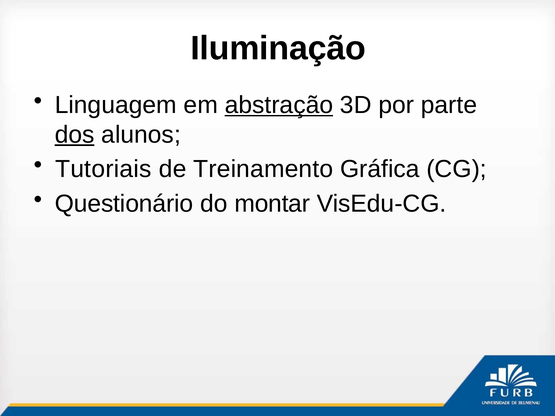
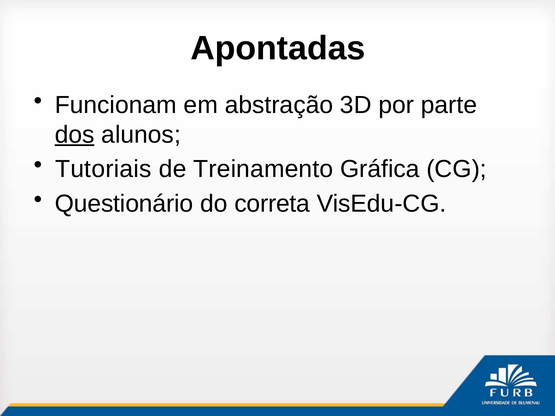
Iluminação: Iluminação -> Apontadas
Linguagem: Linguagem -> Funcionam
abstração underline: present -> none
montar: montar -> correta
